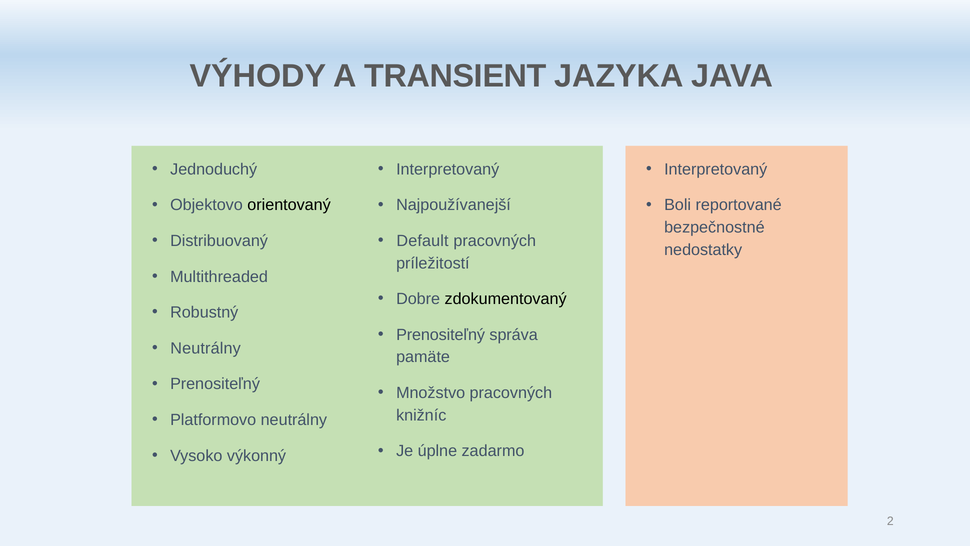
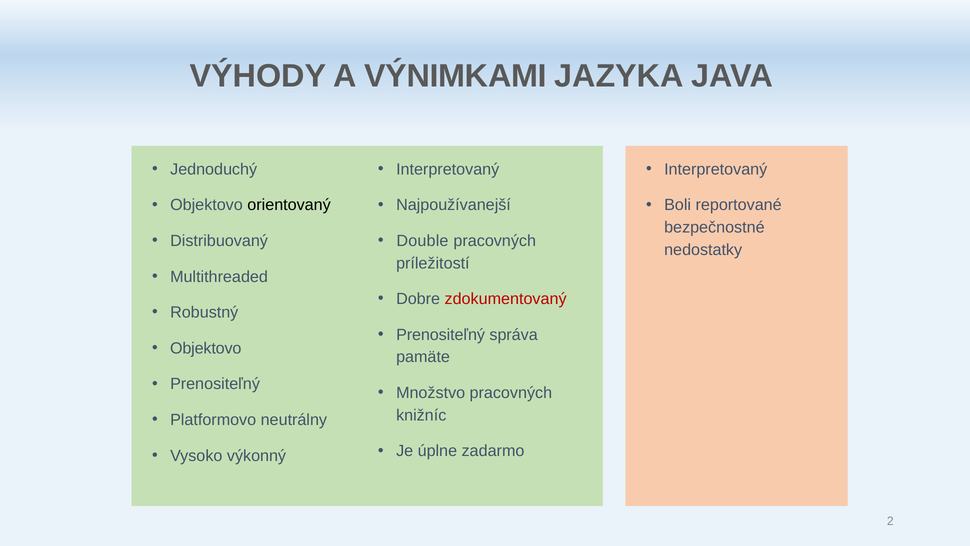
TRANSIENT: TRANSIENT -> VÝNIMKAMI
Default: Default -> Double
zdokumentovaný colour: black -> red
Neutrálny at (206, 348): Neutrálny -> Objektovo
